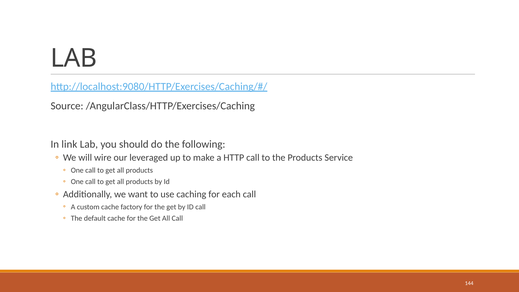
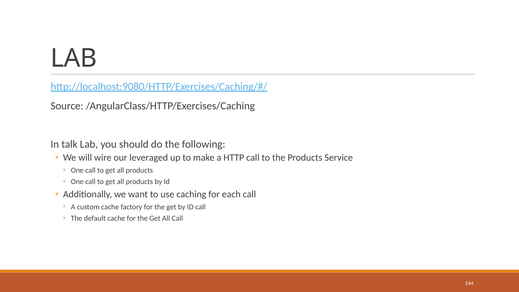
link: link -> talk
